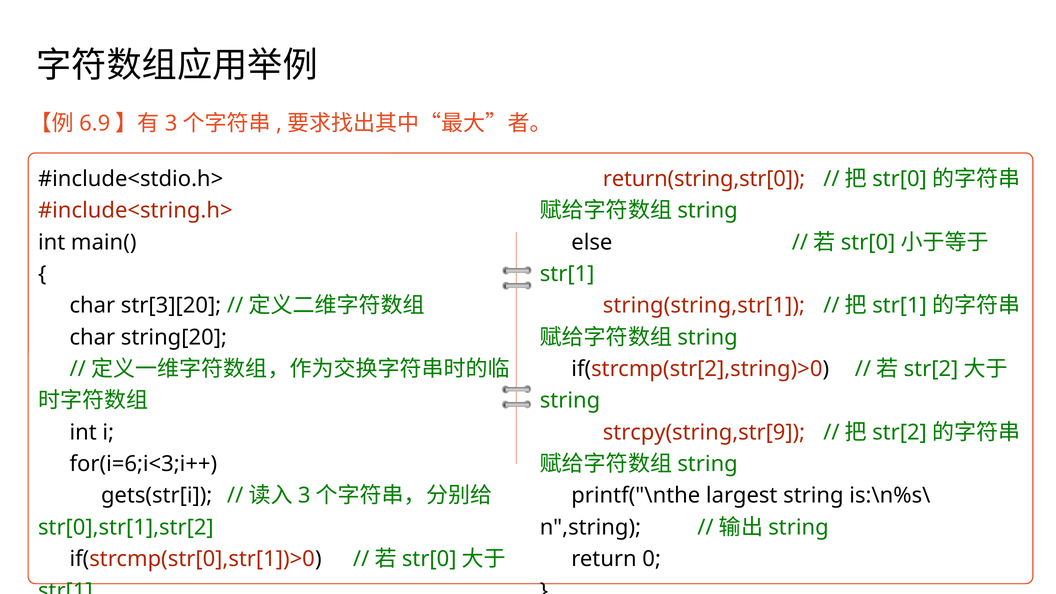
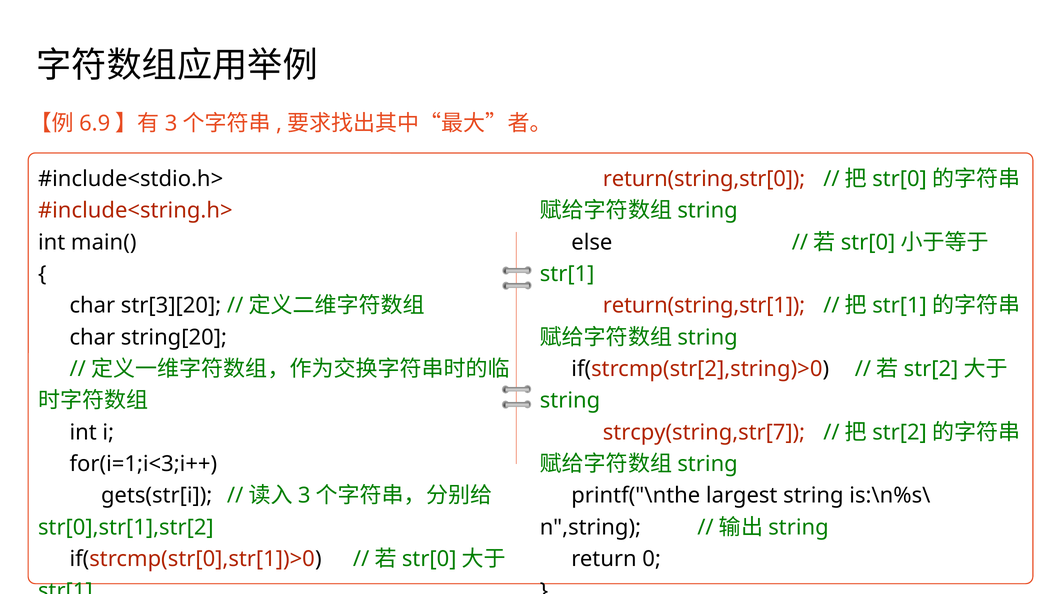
string(string,str[1: string(string,str[1 -> return(string,str[1
strcpy(string,str[9: strcpy(string,str[9 -> strcpy(string,str[7
for(i=6;i<3;i++: for(i=6;i<3;i++ -> for(i=1;i<3;i++
